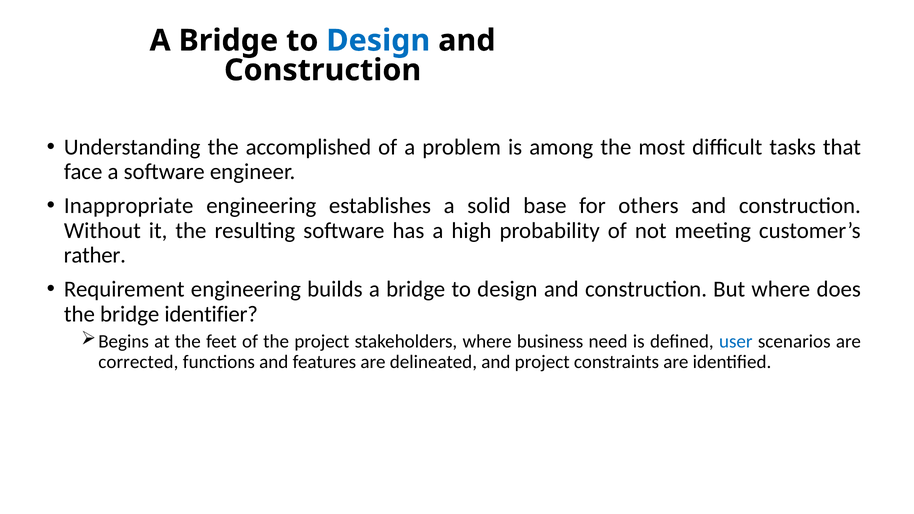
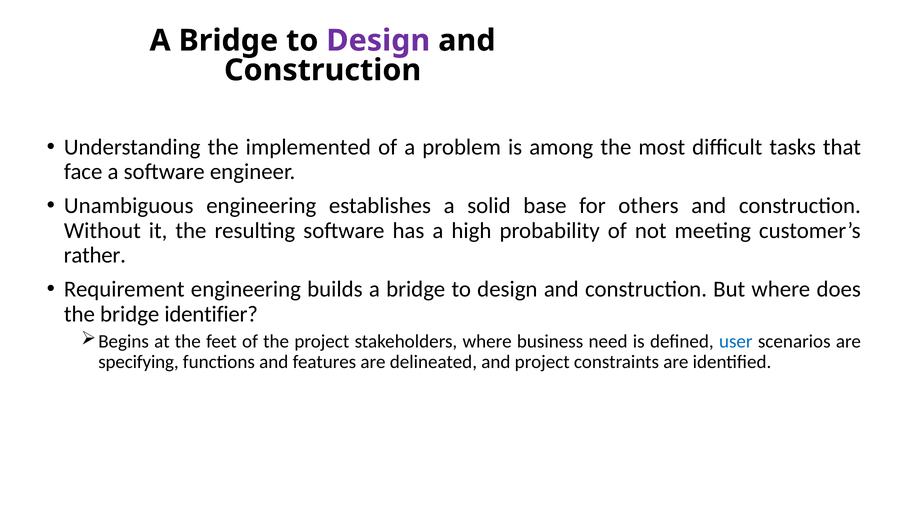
Design at (378, 41) colour: blue -> purple
accomplished: accomplished -> implemented
Inappropriate: Inappropriate -> Unambiguous
corrected: corrected -> specifying
